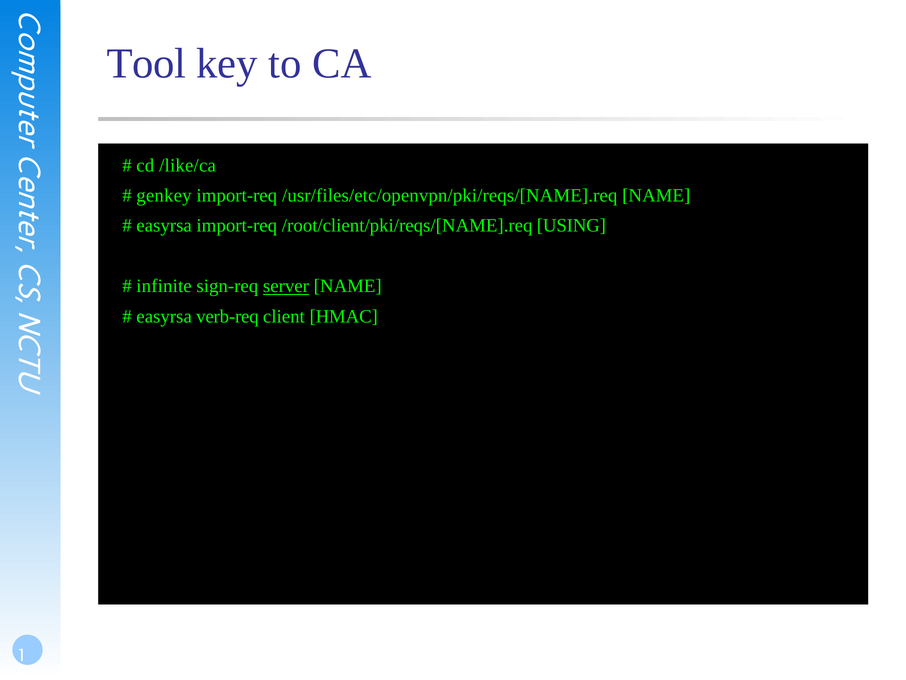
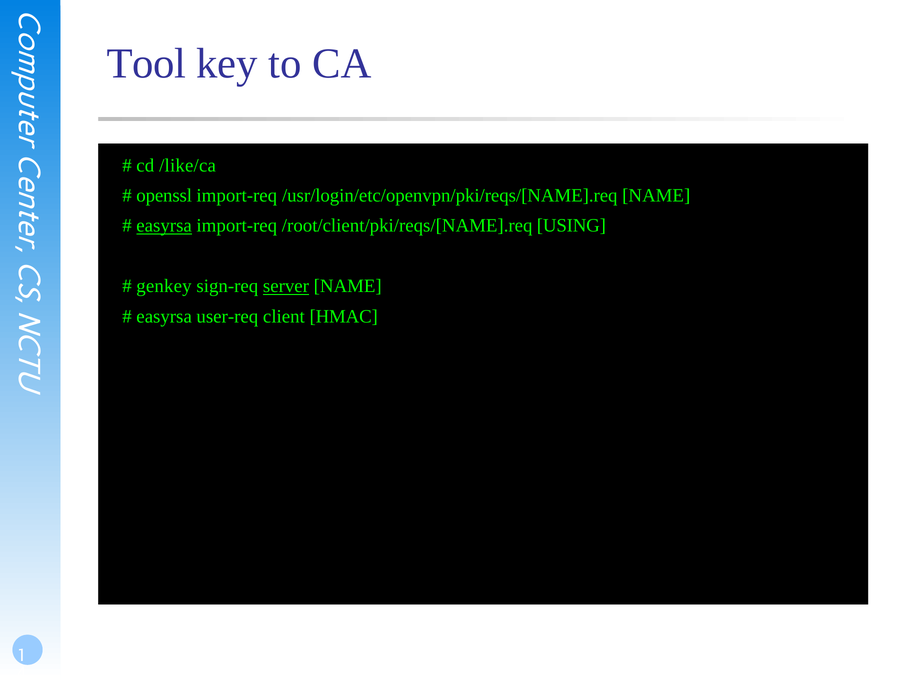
genkey: genkey -> openssl
/usr/files/etc/openvpn/pki/reqs/[NAME].req: /usr/files/etc/openvpn/pki/reqs/[NAME].req -> /usr/login/etc/openvpn/pki/reqs/[NAME].req
easyrsa at (164, 226) underline: none -> present
infinite: infinite -> genkey
verb-req: verb-req -> user-req
